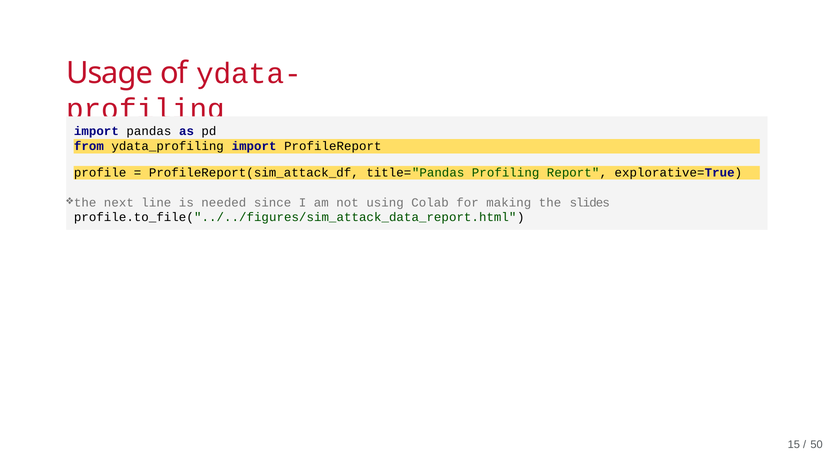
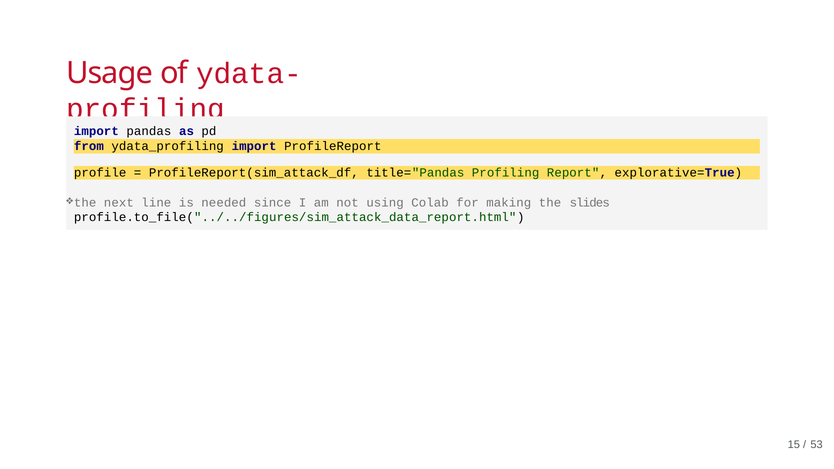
50: 50 -> 53
